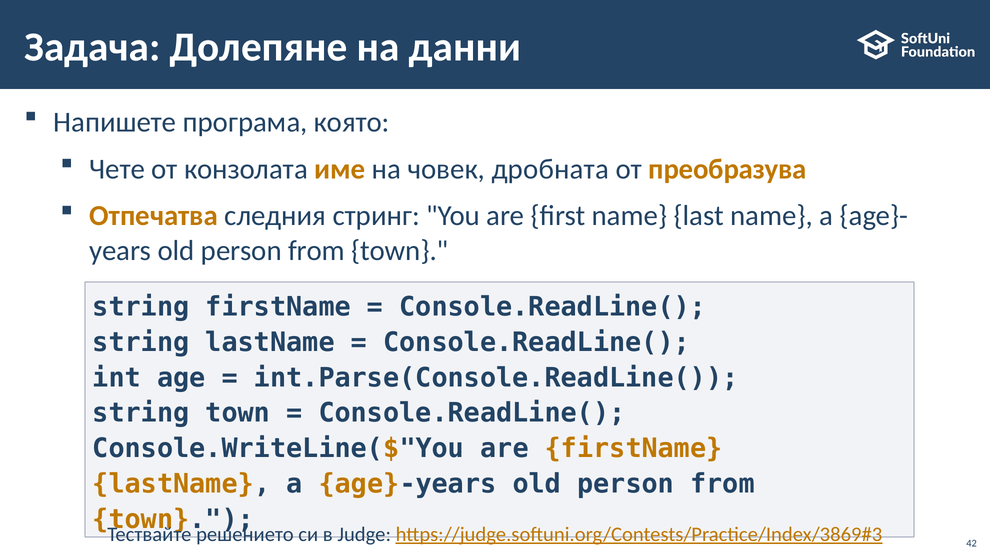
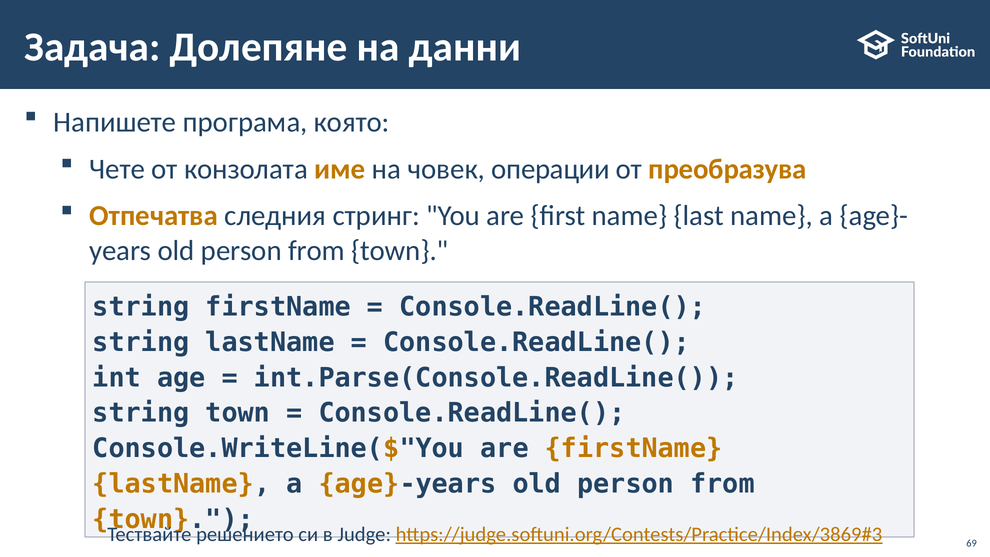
дробната: дробната -> операции
42: 42 -> 69
